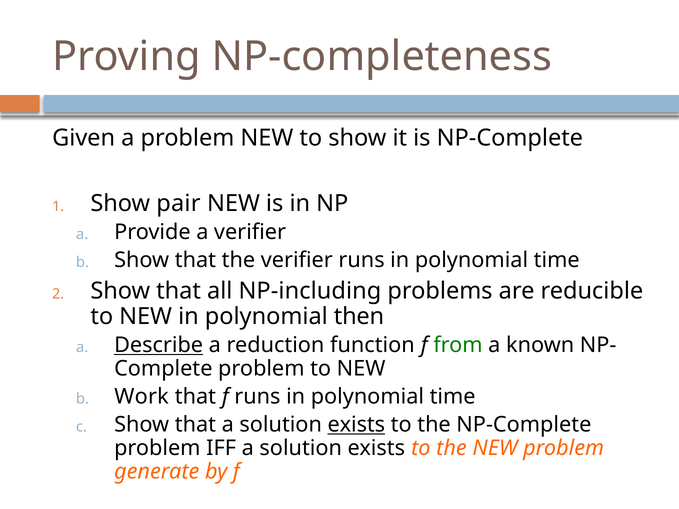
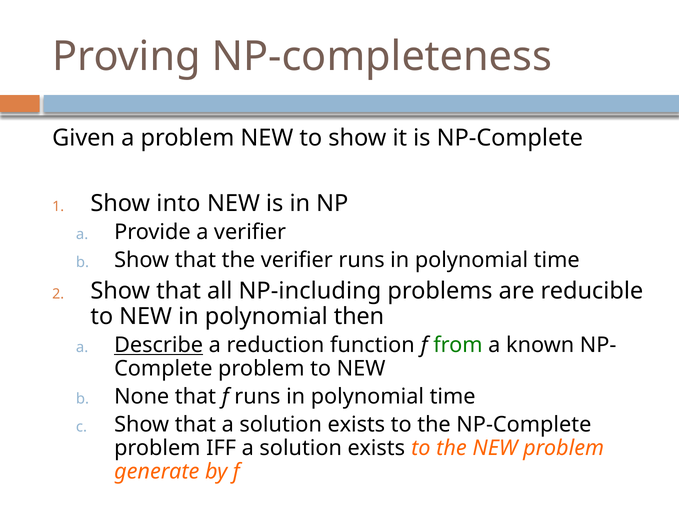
pair: pair -> into
Work: Work -> None
exists at (356, 425) underline: present -> none
